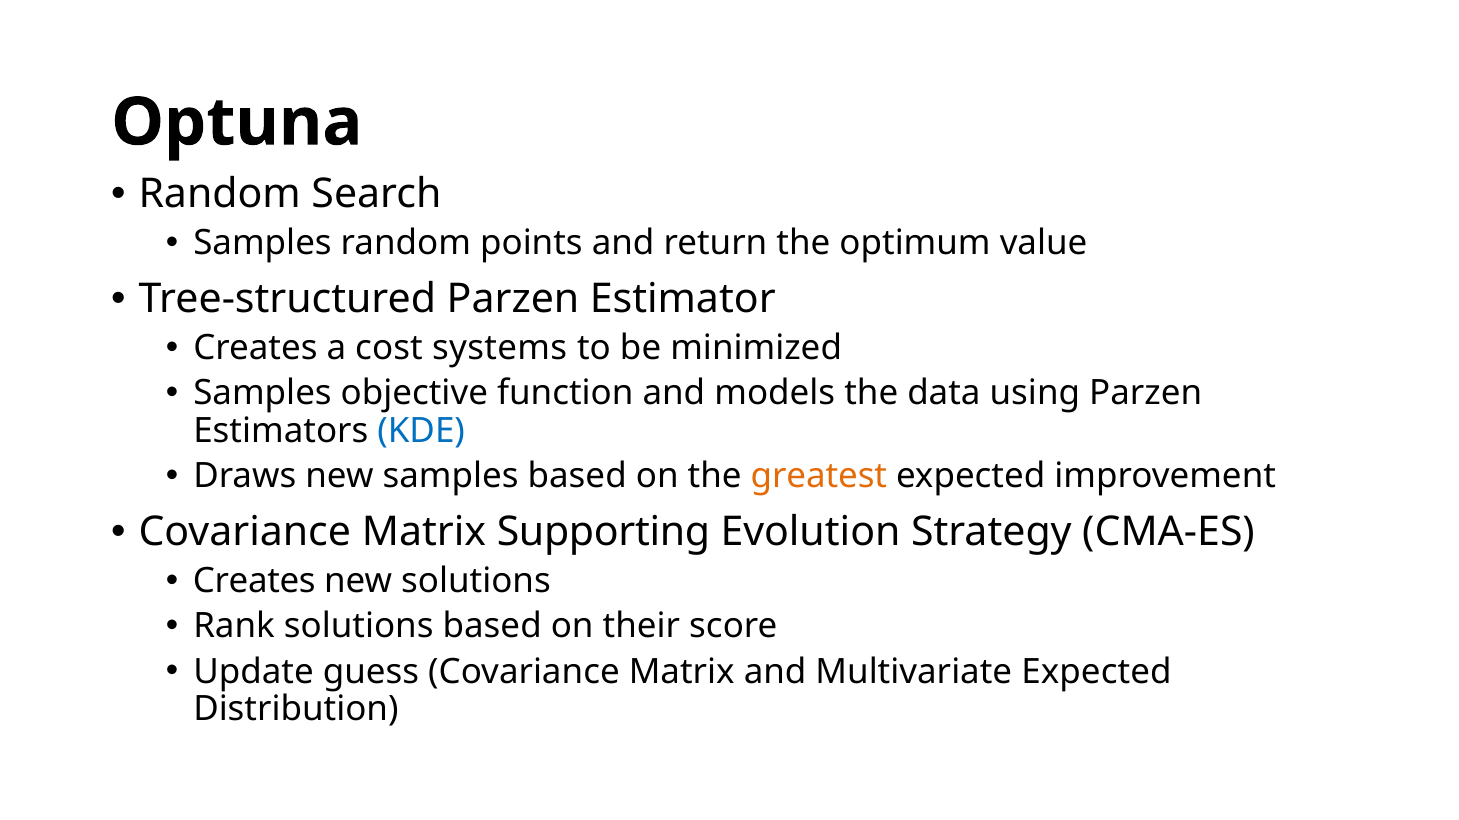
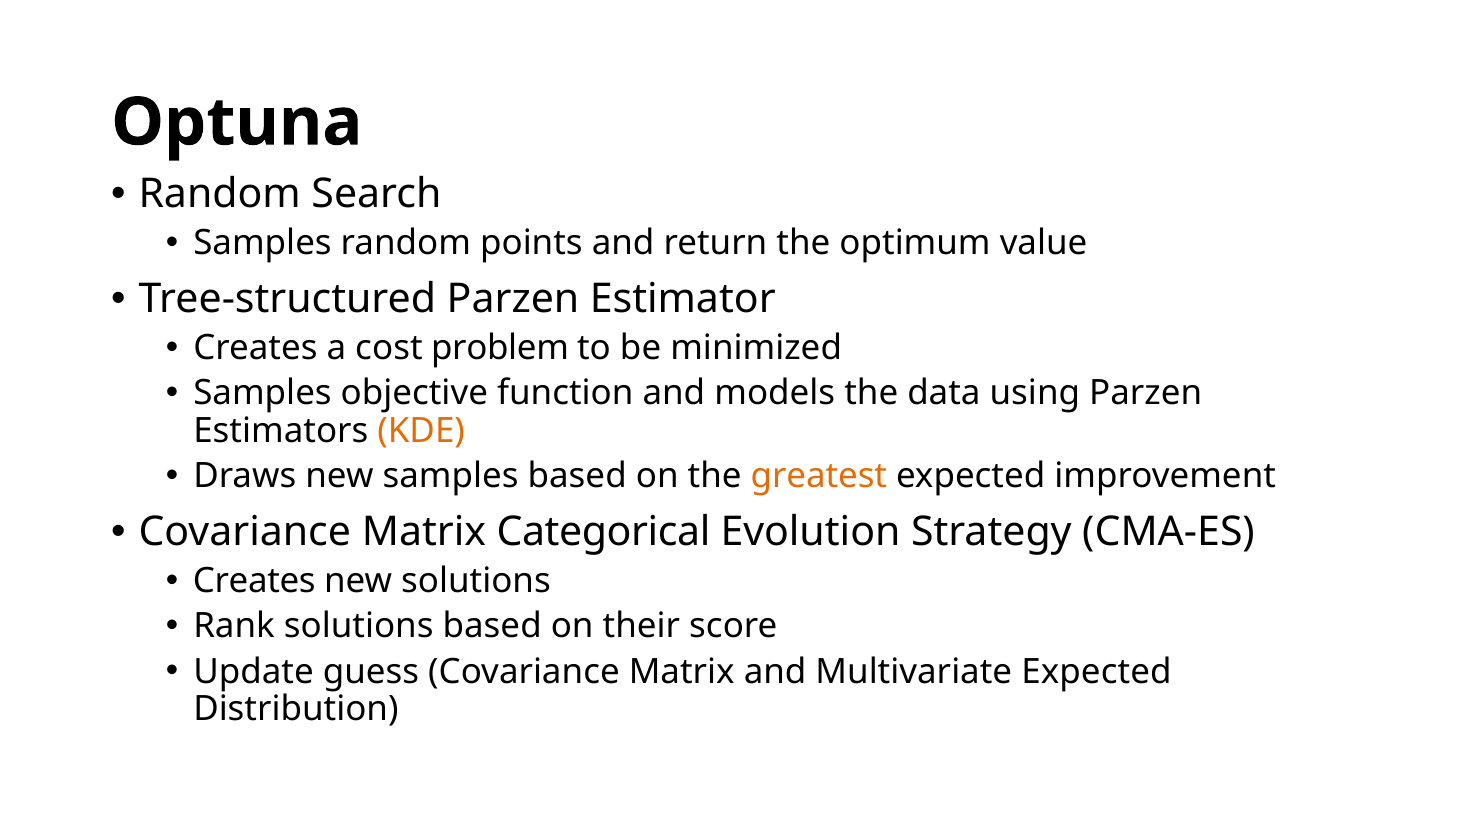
systems: systems -> problem
KDE colour: blue -> orange
Supporting: Supporting -> Categorical
